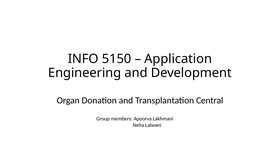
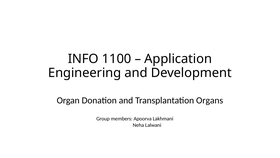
5150: 5150 -> 1100
Central: Central -> Organs
